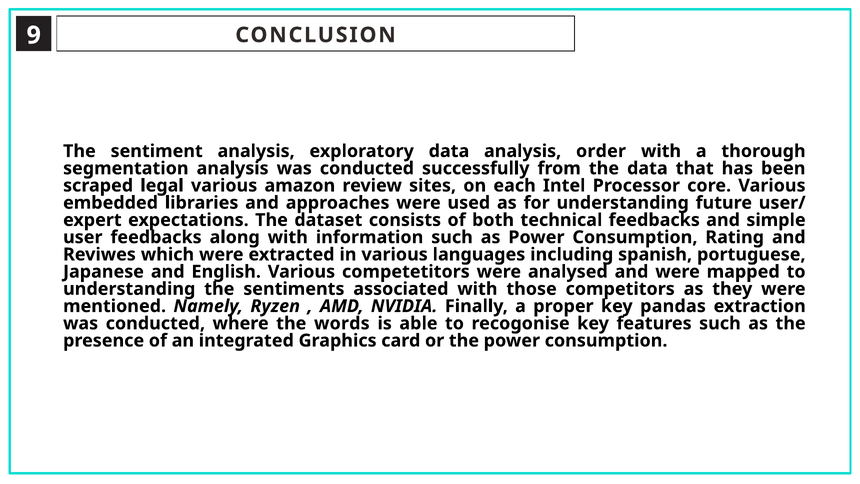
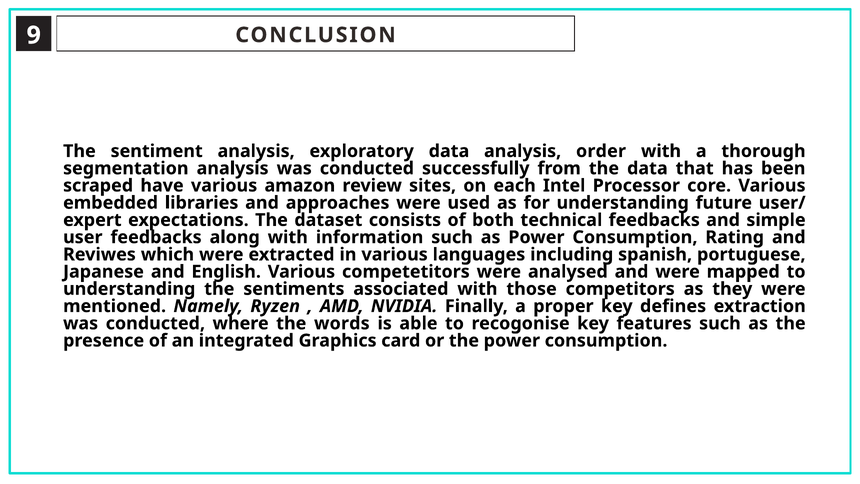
legal: legal -> have
pandas: pandas -> defines
